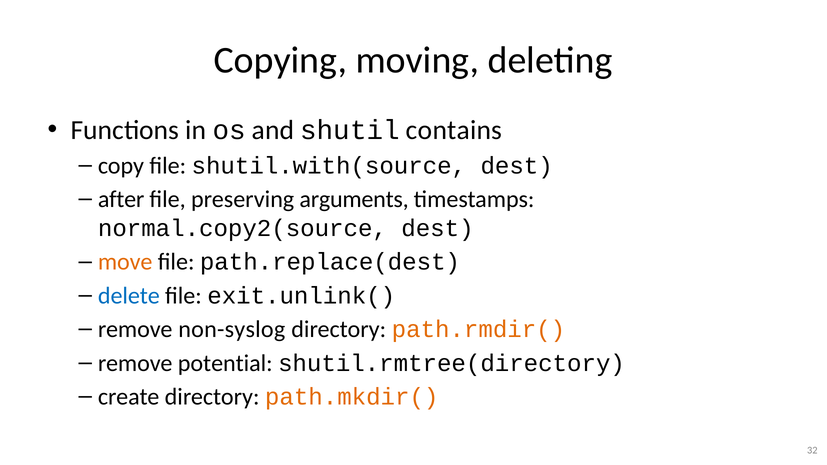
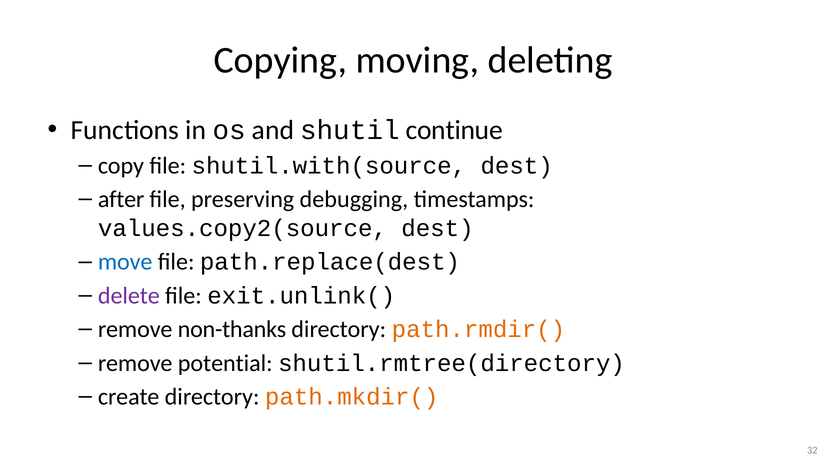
contains: contains -> continue
arguments: arguments -> debugging
normal.copy2(source: normal.copy2(source -> values.copy2(source
move colour: orange -> blue
delete colour: blue -> purple
non-syslog: non-syslog -> non-thanks
